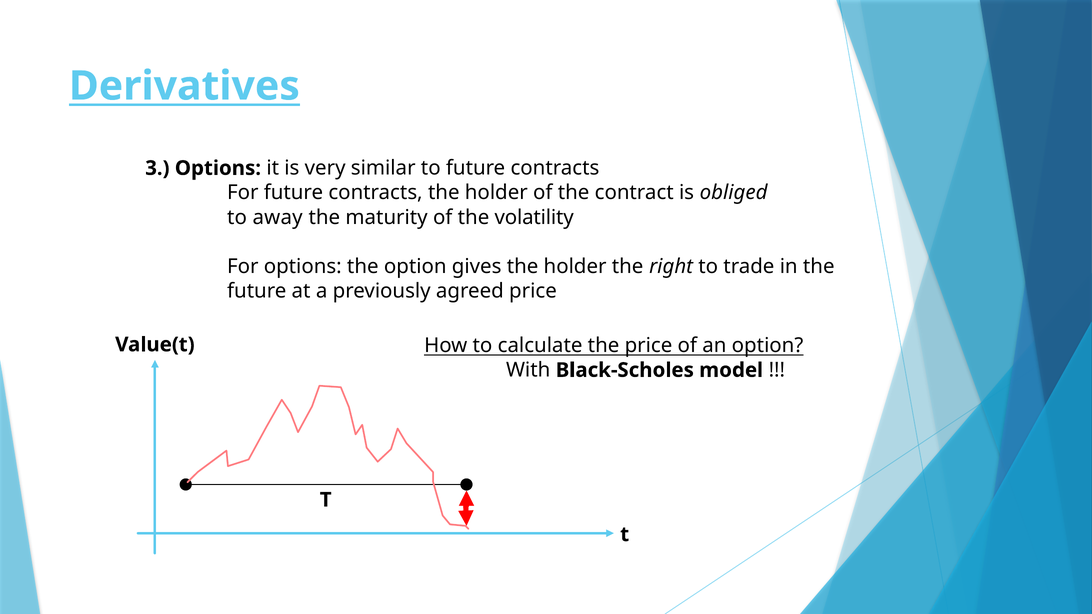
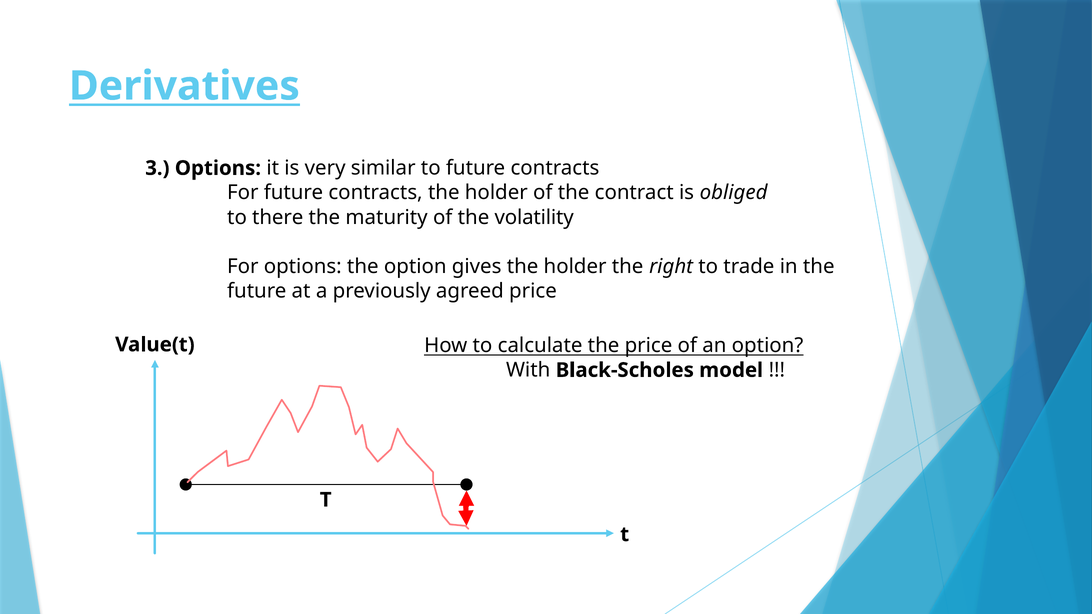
away: away -> there
